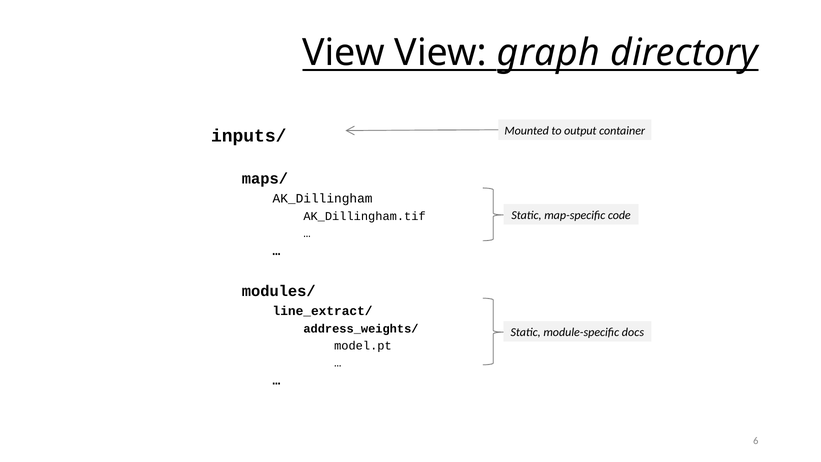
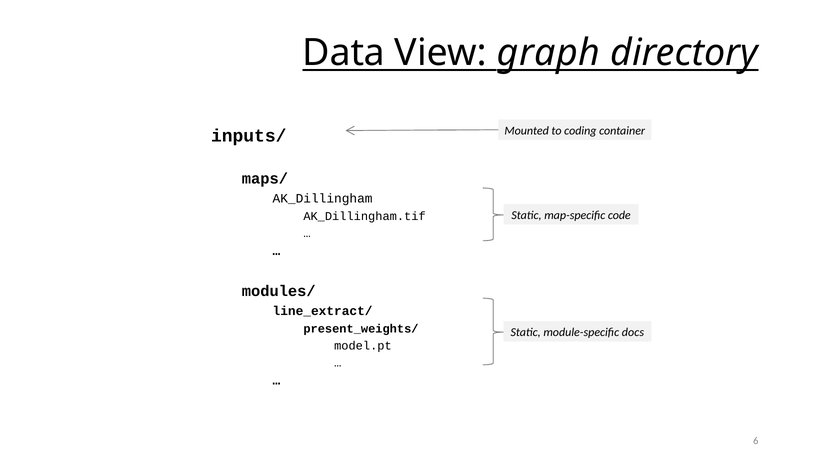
View at (344, 53): View -> Data
output: output -> coding
address_weights/: address_weights/ -> present_weights/
